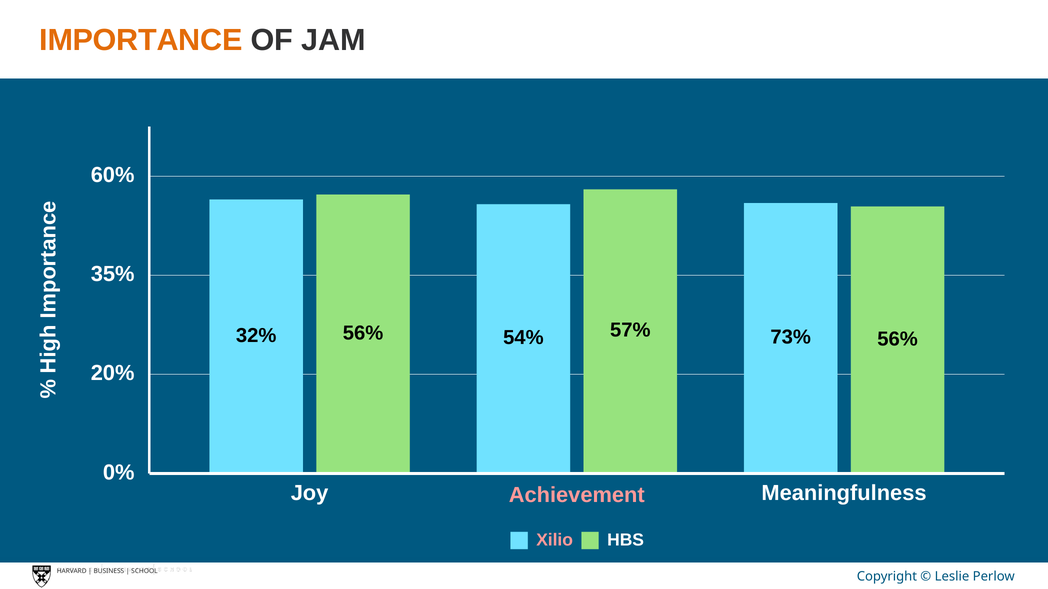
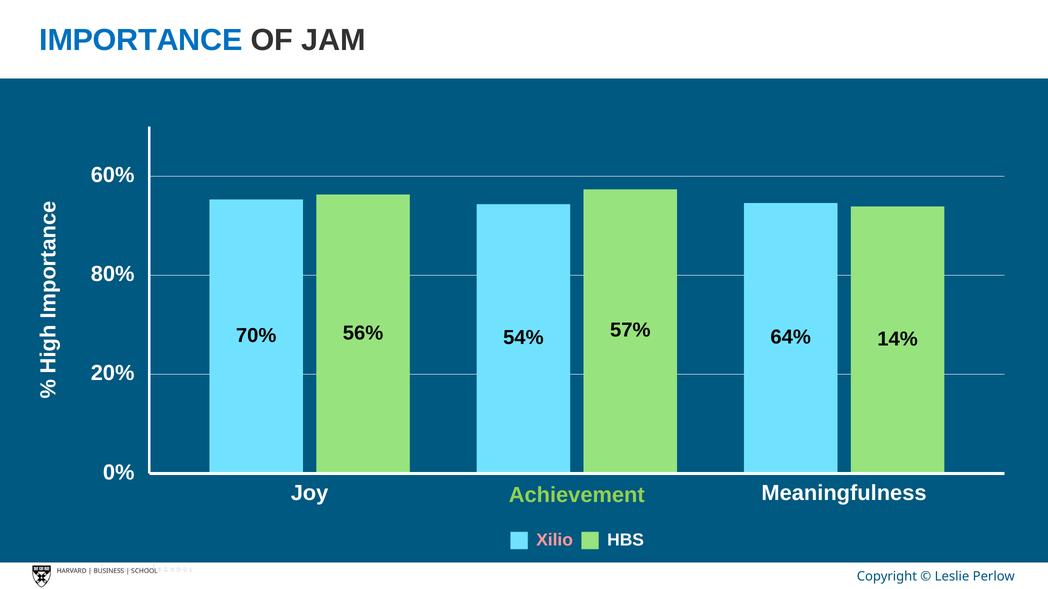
IMPORTANCE colour: orange -> blue
35%: 35% -> 80%
57% 56%: 56% -> 14%
32%: 32% -> 70%
73%: 73% -> 64%
Achievement colour: pink -> light green
